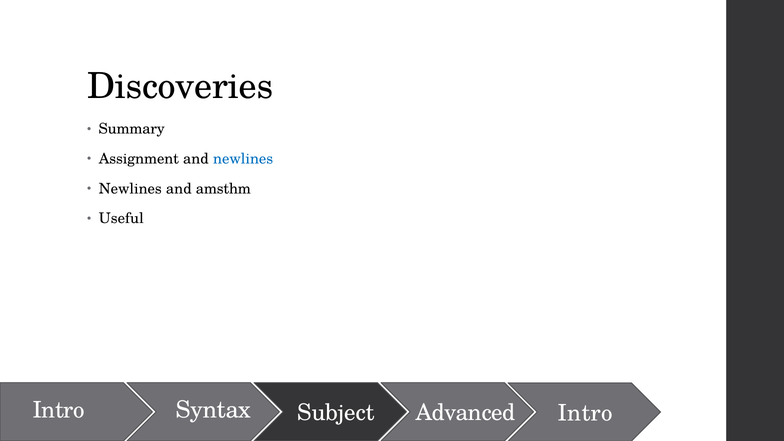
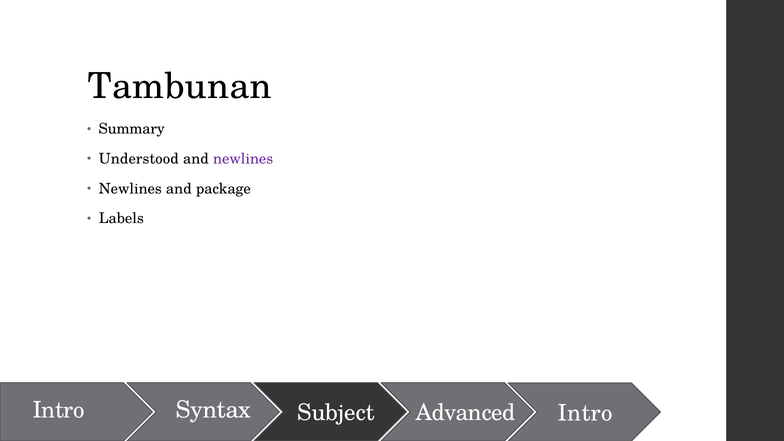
Discoveries: Discoveries -> Tambunan
Assignment: Assignment -> Understood
newlines at (243, 159) colour: blue -> purple
amsthm: amsthm -> package
Useful: Useful -> Labels
